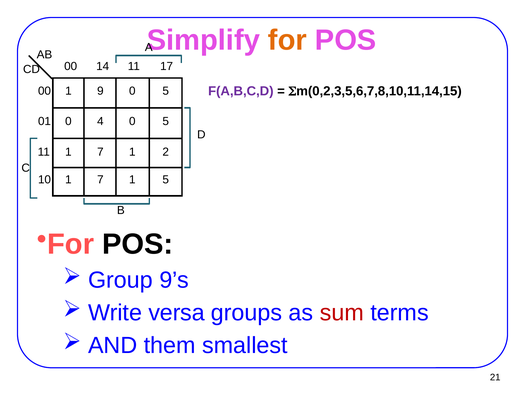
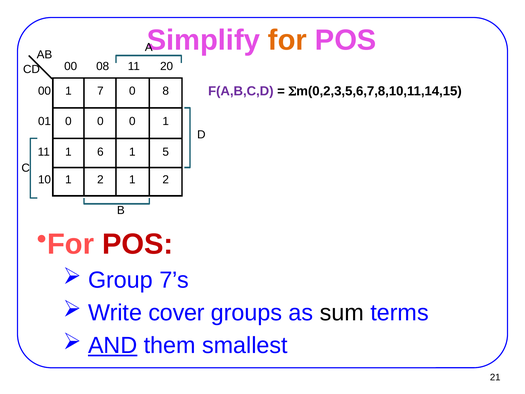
14: 14 -> 08
17: 17 -> 20
9: 9 -> 7
5 at (166, 91): 5 -> 8
4 at (100, 121): 4 -> 0
5 at (166, 121): 5 -> 1
7 at (100, 152): 7 -> 6
2: 2 -> 5
7 at (100, 180): 7 -> 2
5 at (166, 180): 5 -> 2
POS at (138, 244) colour: black -> red
9’s: 9’s -> 7’s
versa: versa -> cover
sum colour: red -> black
AND underline: none -> present
